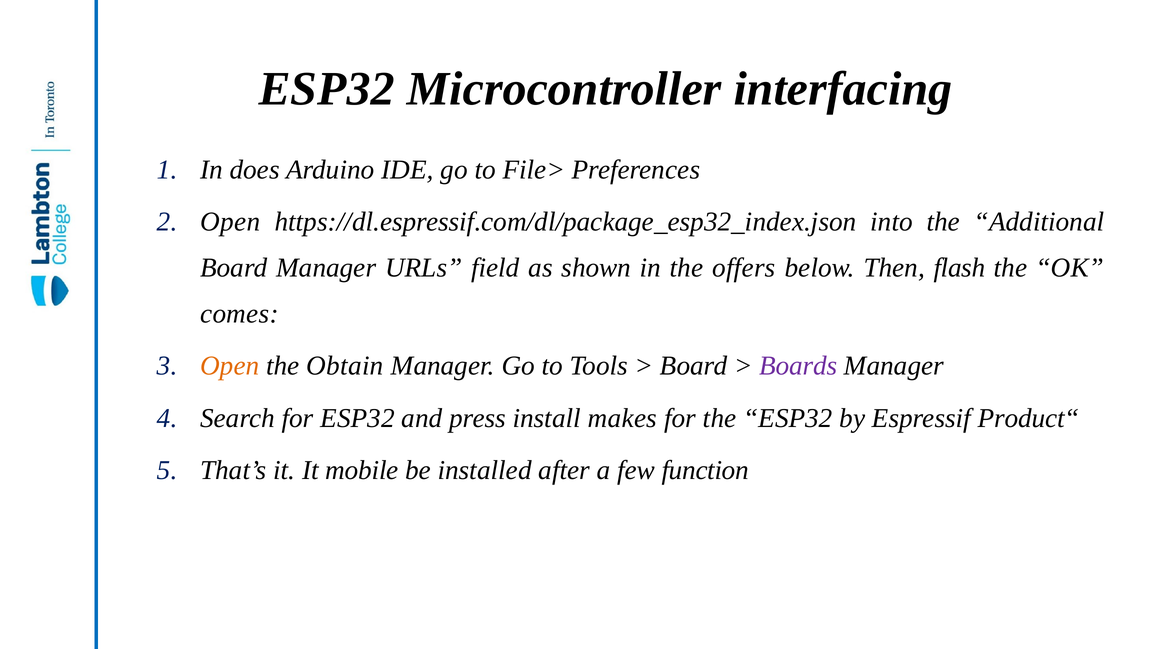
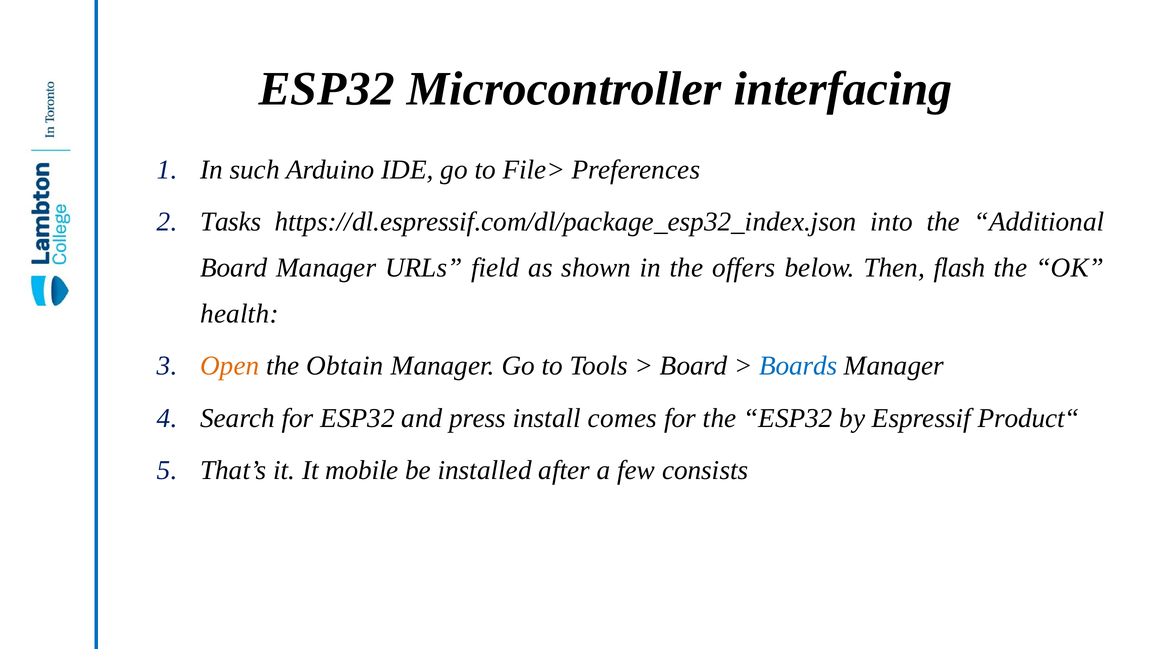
does: does -> such
Open at (230, 222): Open -> Tasks
comes: comes -> health
Boards colour: purple -> blue
makes: makes -> comes
function: function -> consists
